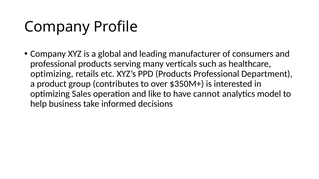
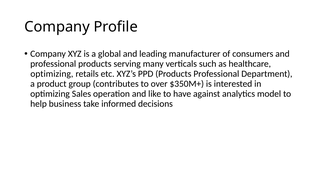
cannot: cannot -> against
